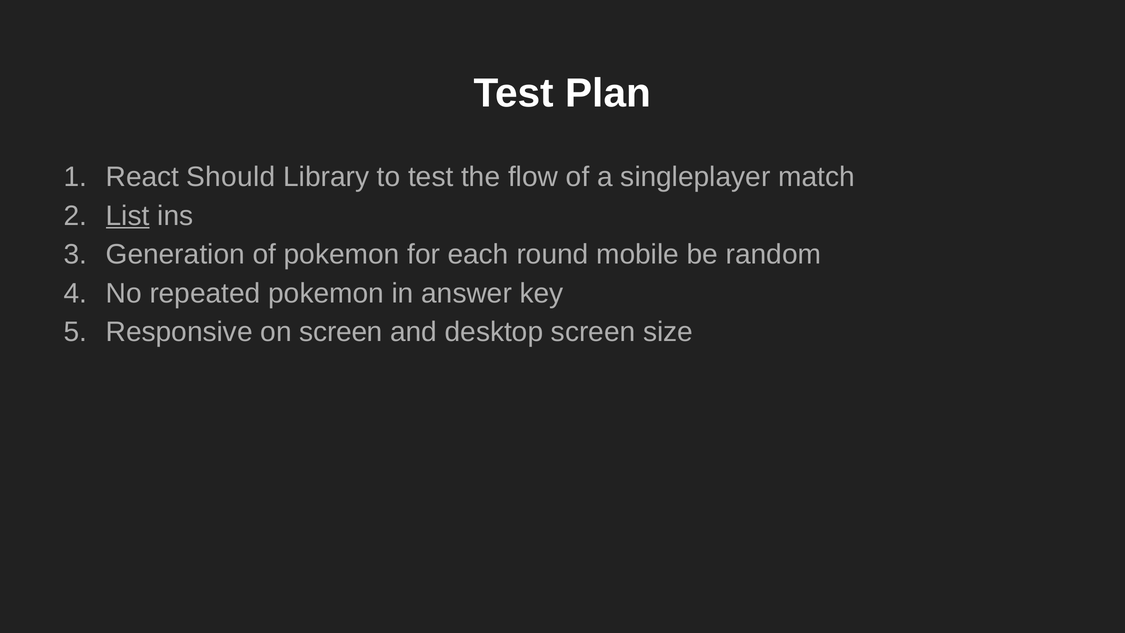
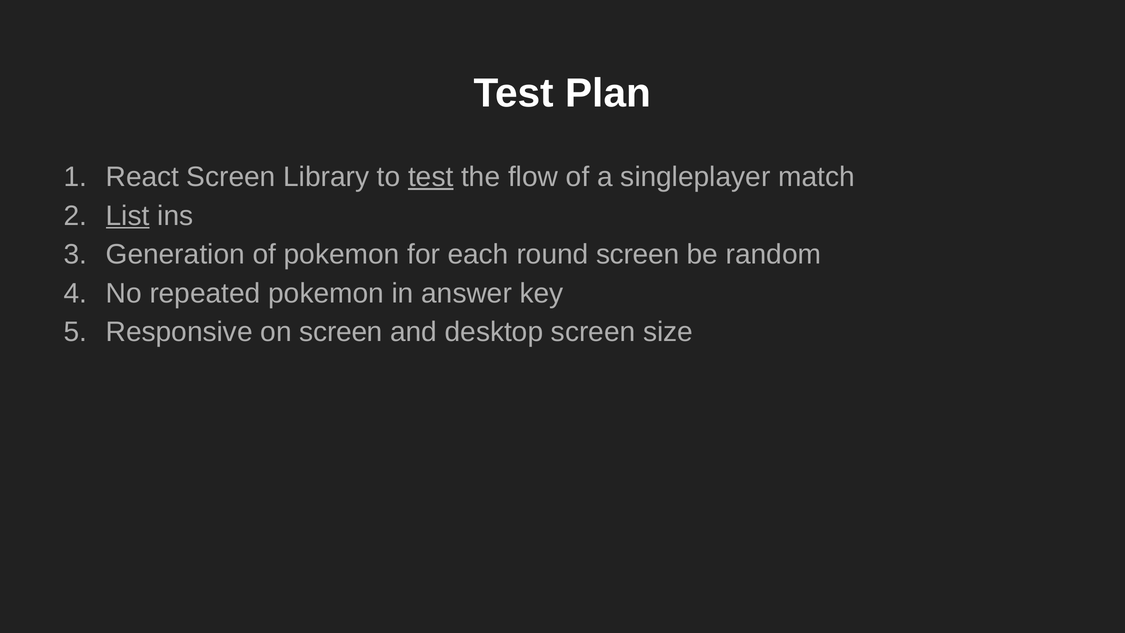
React Should: Should -> Screen
test at (431, 177) underline: none -> present
round mobile: mobile -> screen
